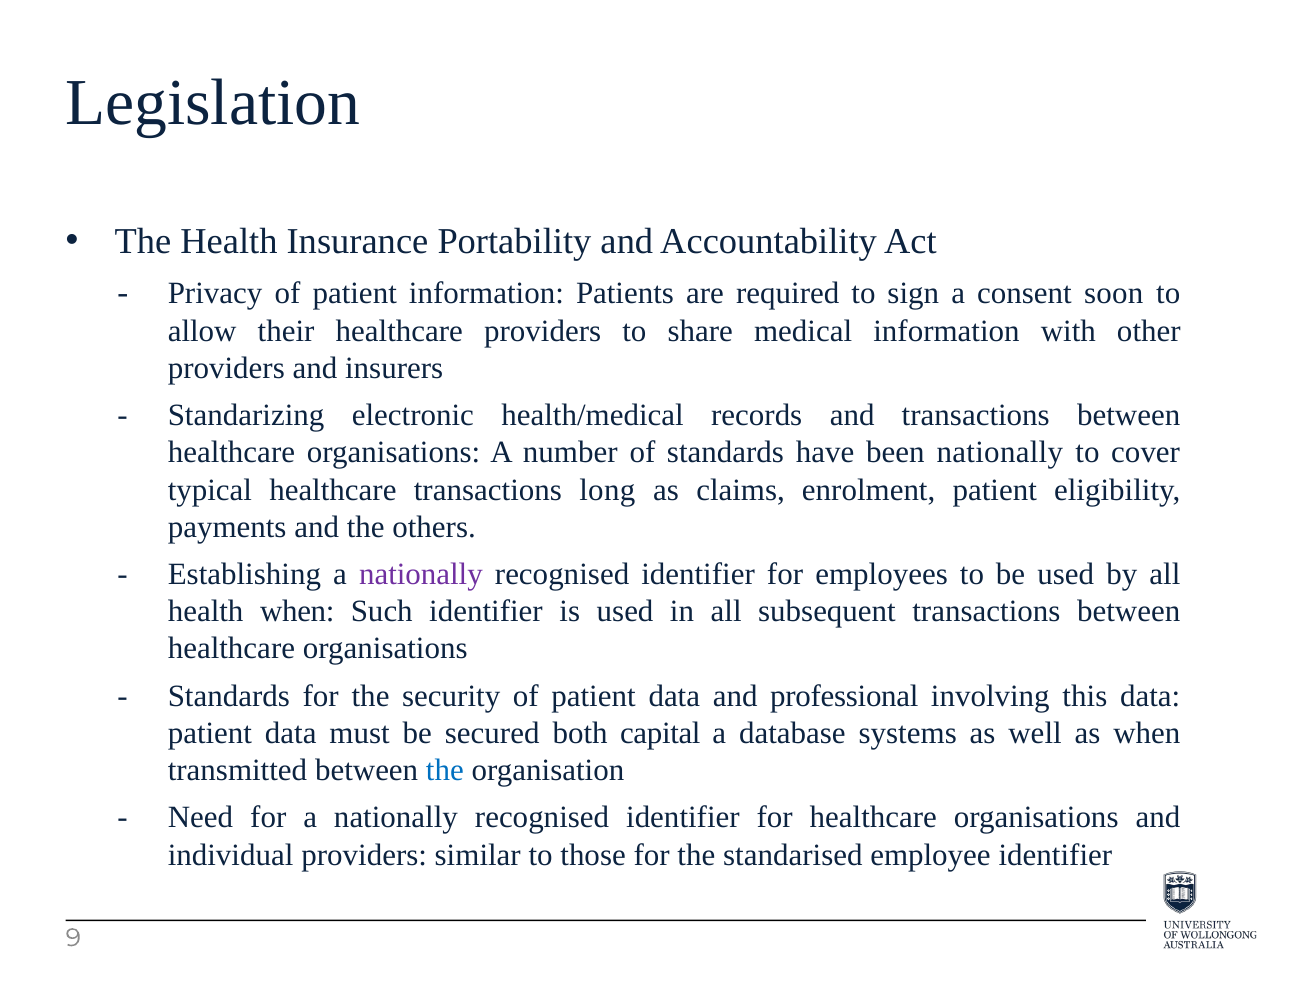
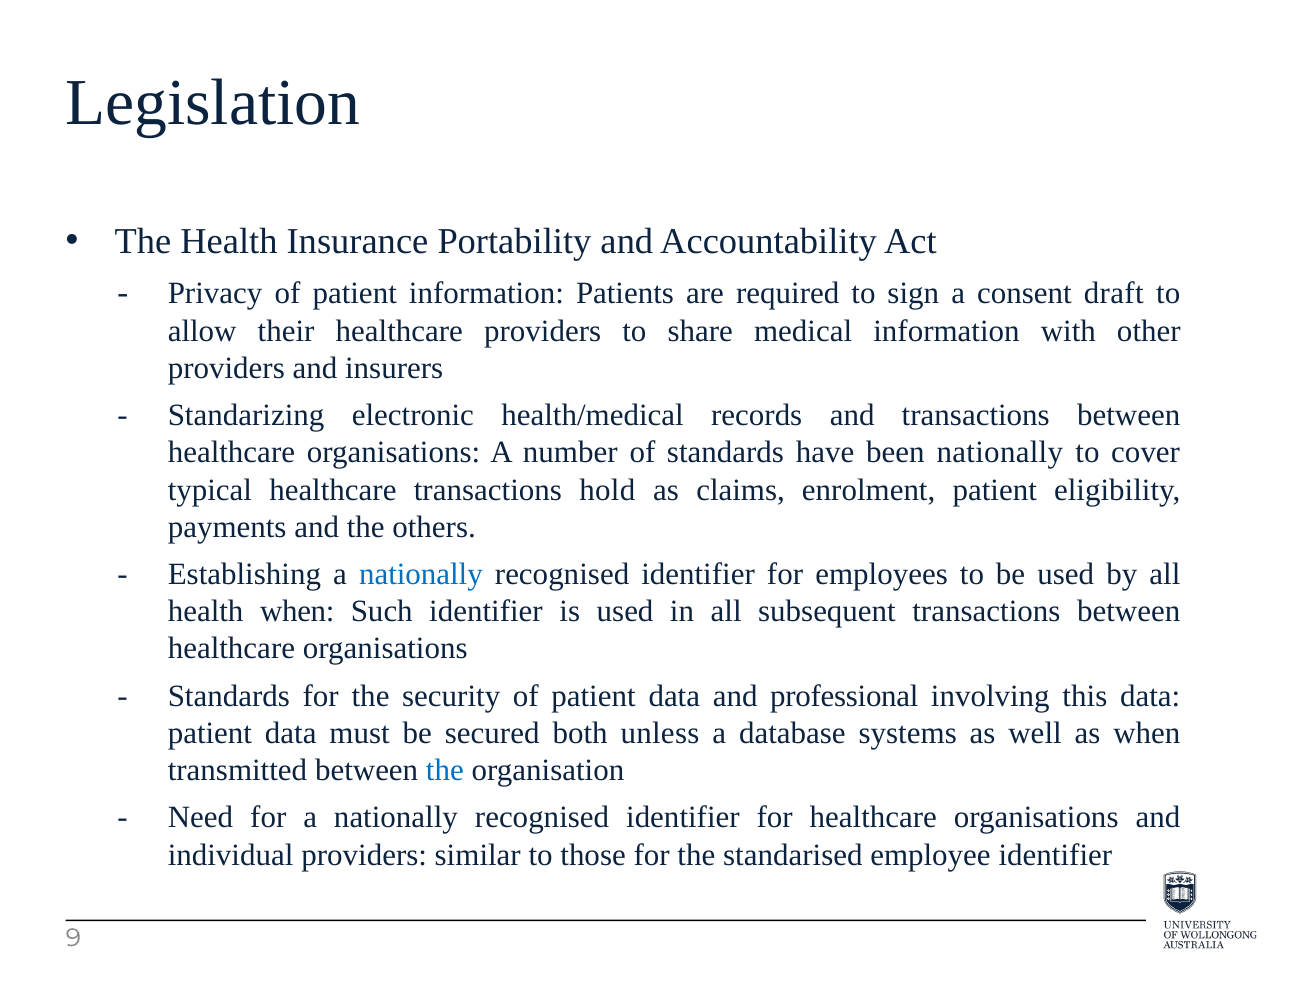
soon: soon -> draft
long: long -> hold
nationally at (421, 575) colour: purple -> blue
capital: capital -> unless
